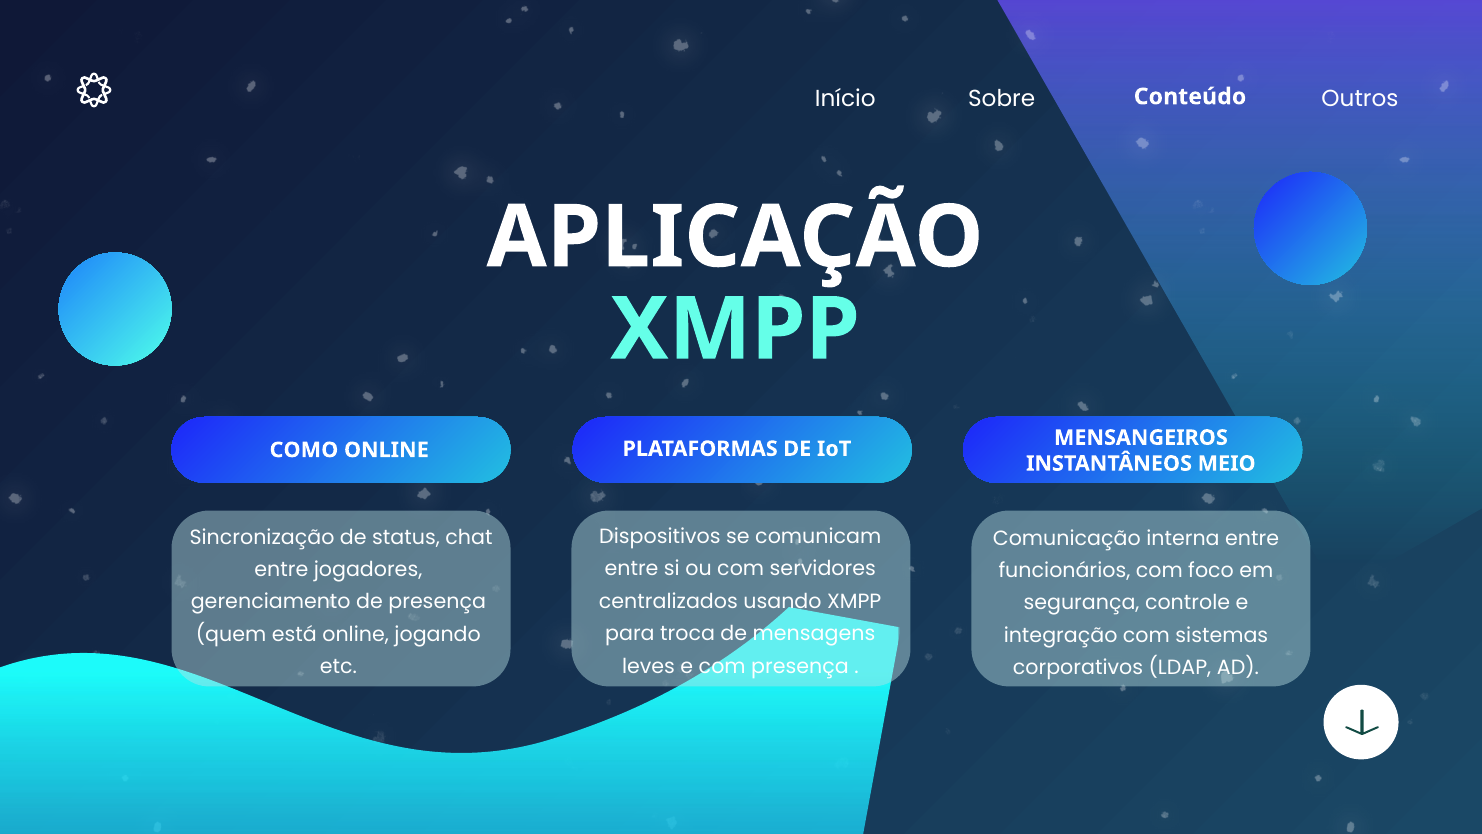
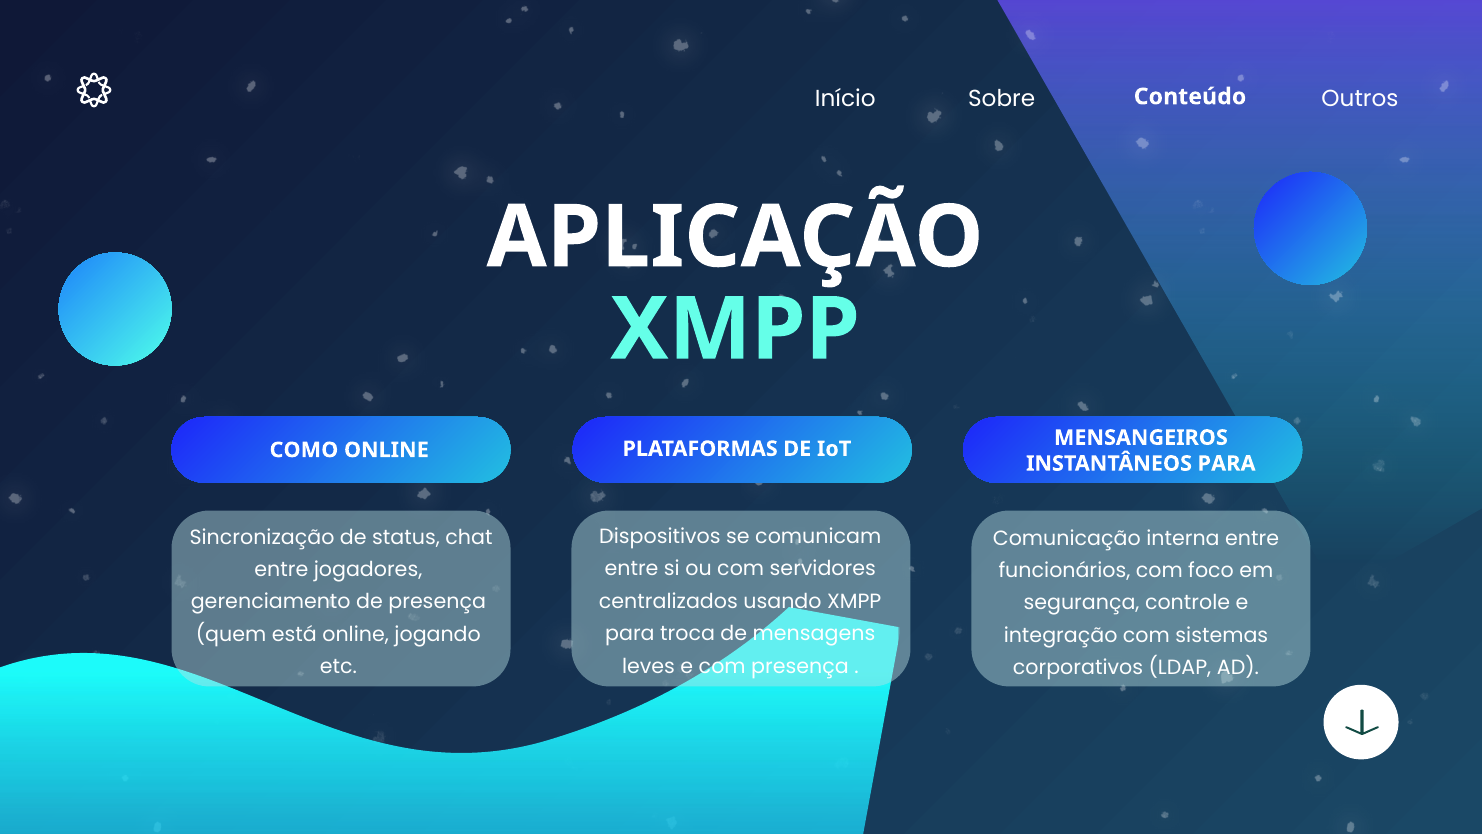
INSTANTÂNEOS MEIO: MEIO -> PARA
